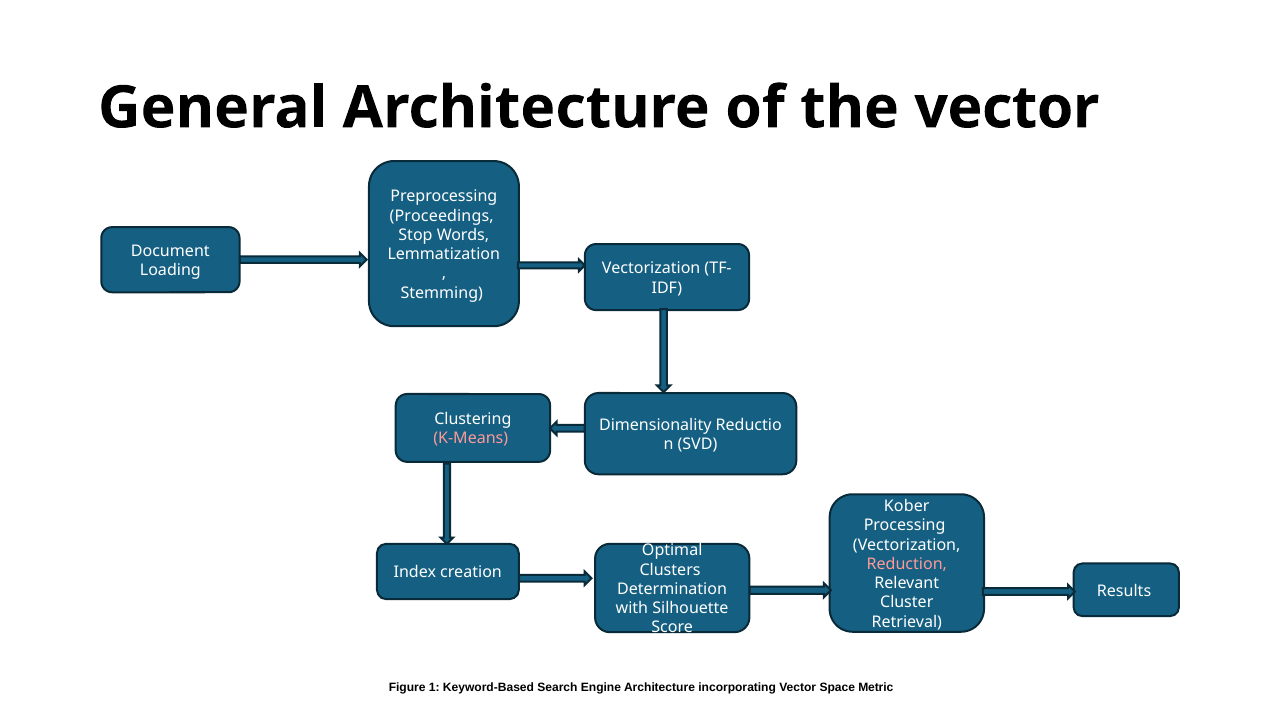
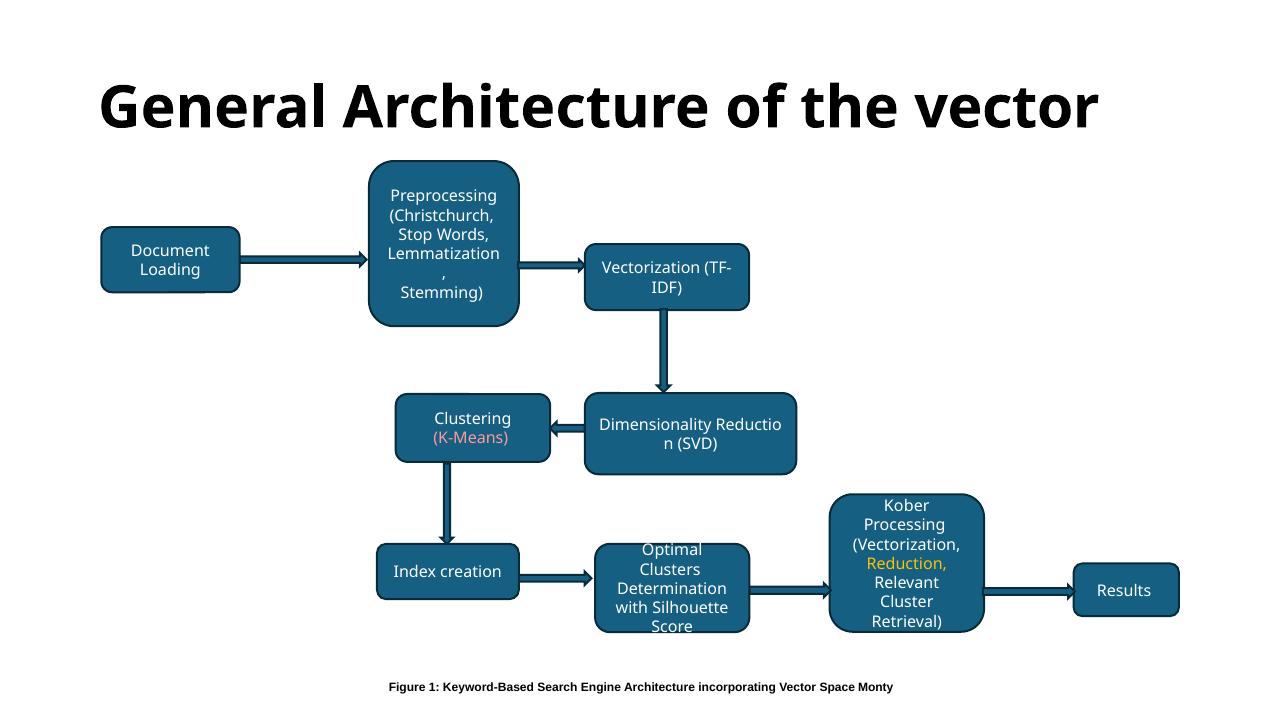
Proceedings: Proceedings -> Christchurch
Reduction colour: pink -> yellow
Metric: Metric -> Monty
